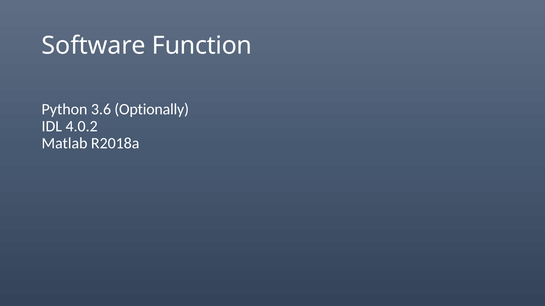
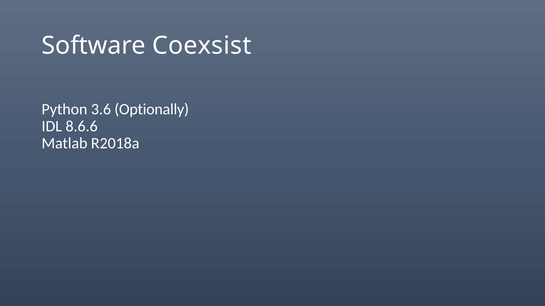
Function: Function -> Coexsist
4.0.2: 4.0.2 -> 8.6.6
